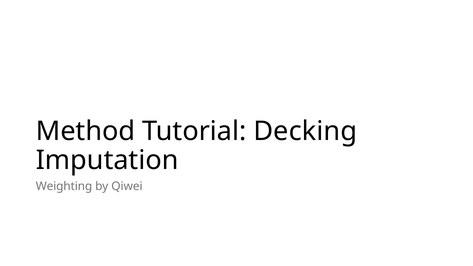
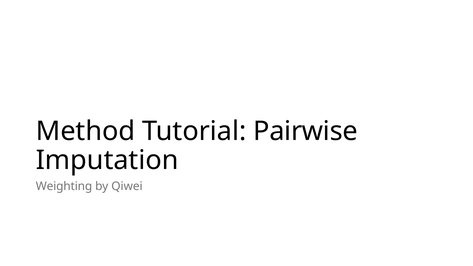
Decking: Decking -> Pairwise
